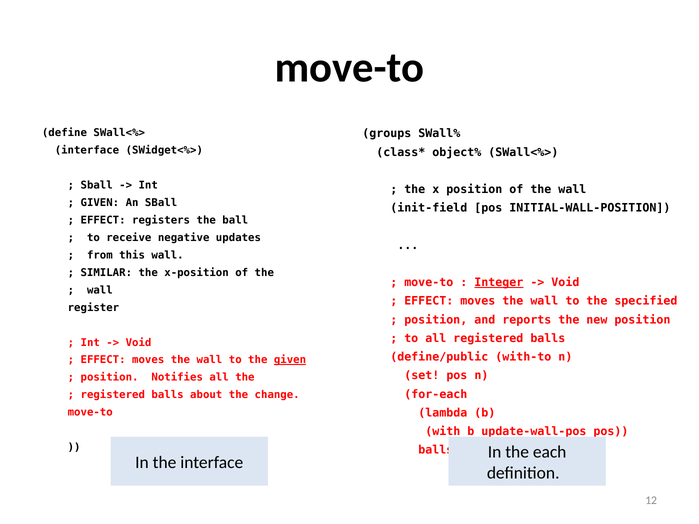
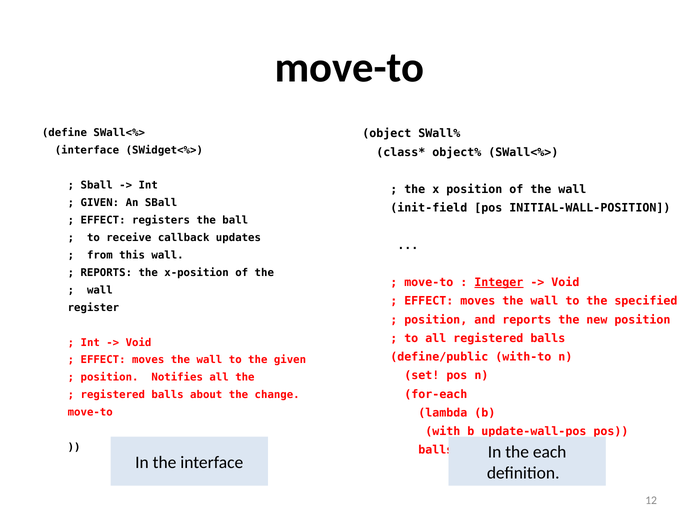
groups: groups -> object
negative: negative -> callback
SIMILAR at (106, 273): SIMILAR -> REPORTS
given at (290, 360) underline: present -> none
